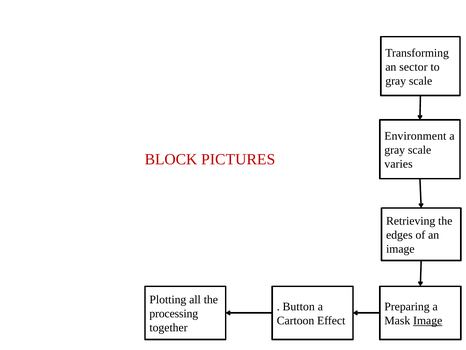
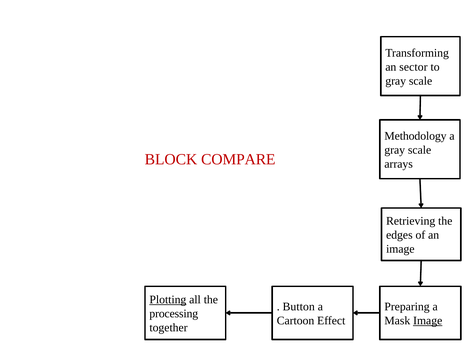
Environment: Environment -> Methodology
PICTURES: PICTURES -> COMPARE
varies: varies -> arrays
Plotting underline: none -> present
